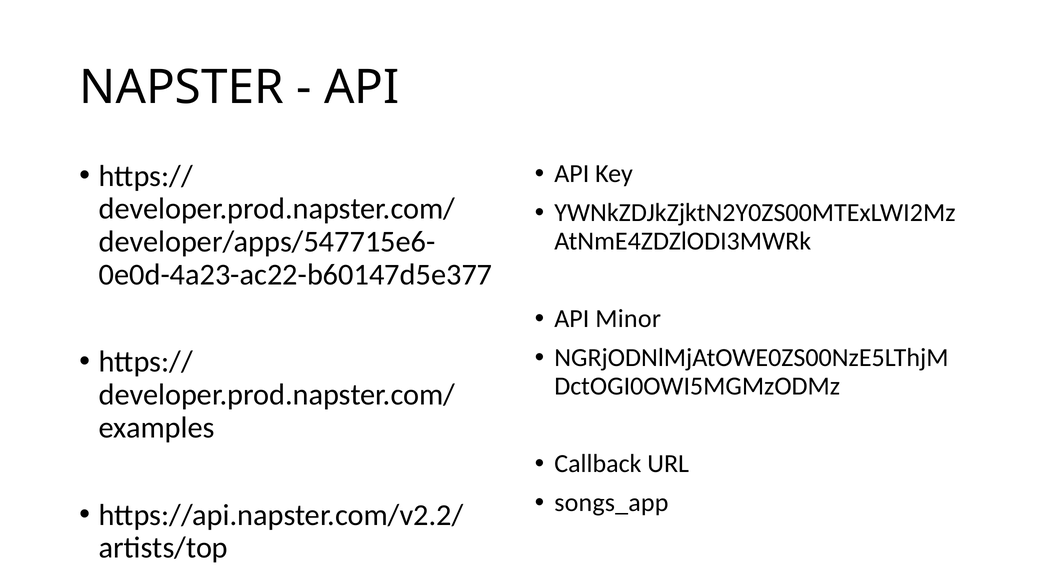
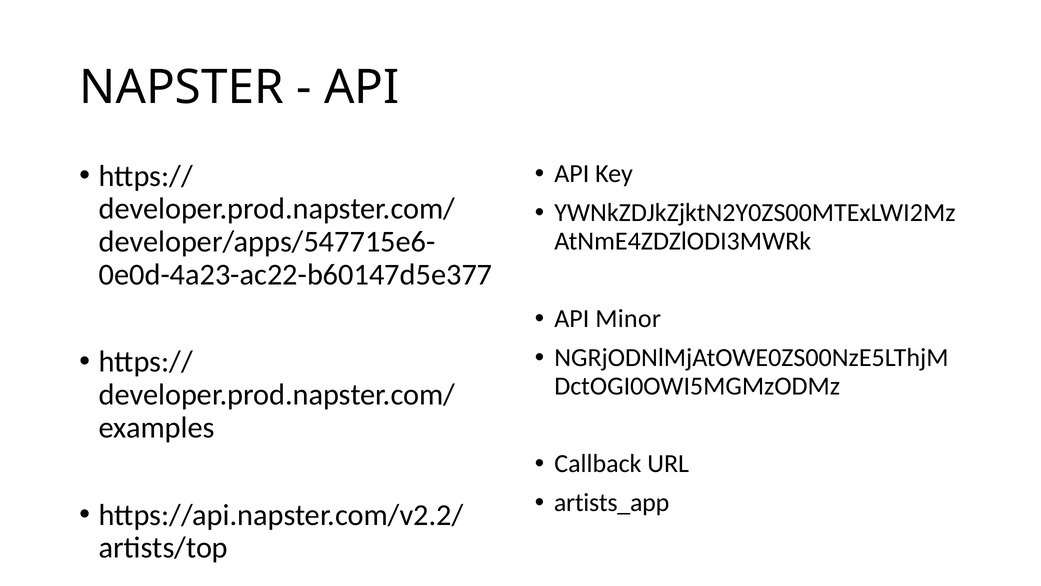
songs_app: songs_app -> artists_app
